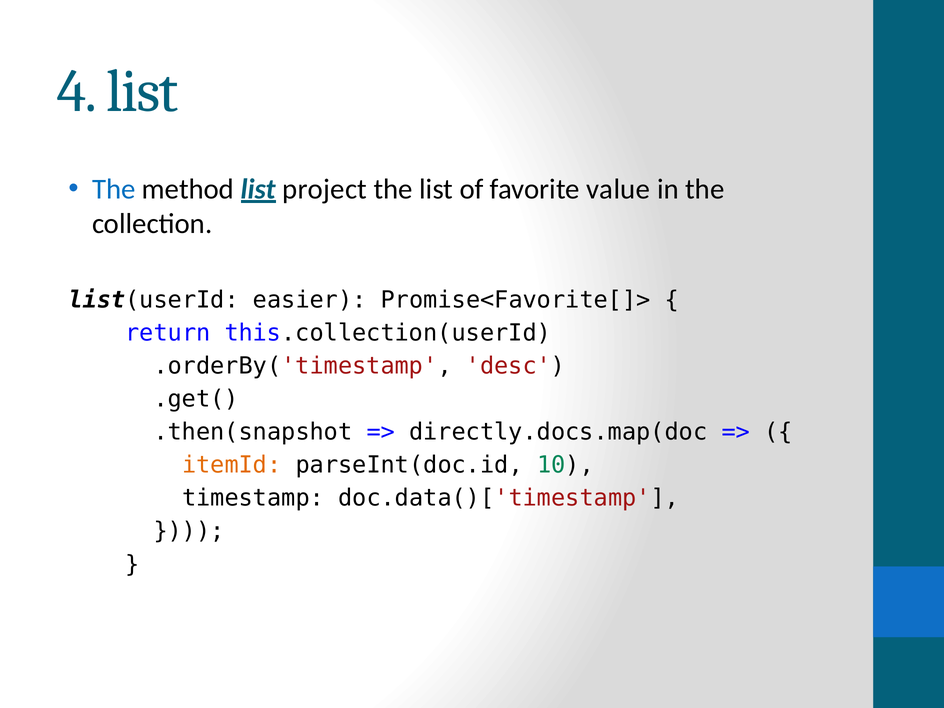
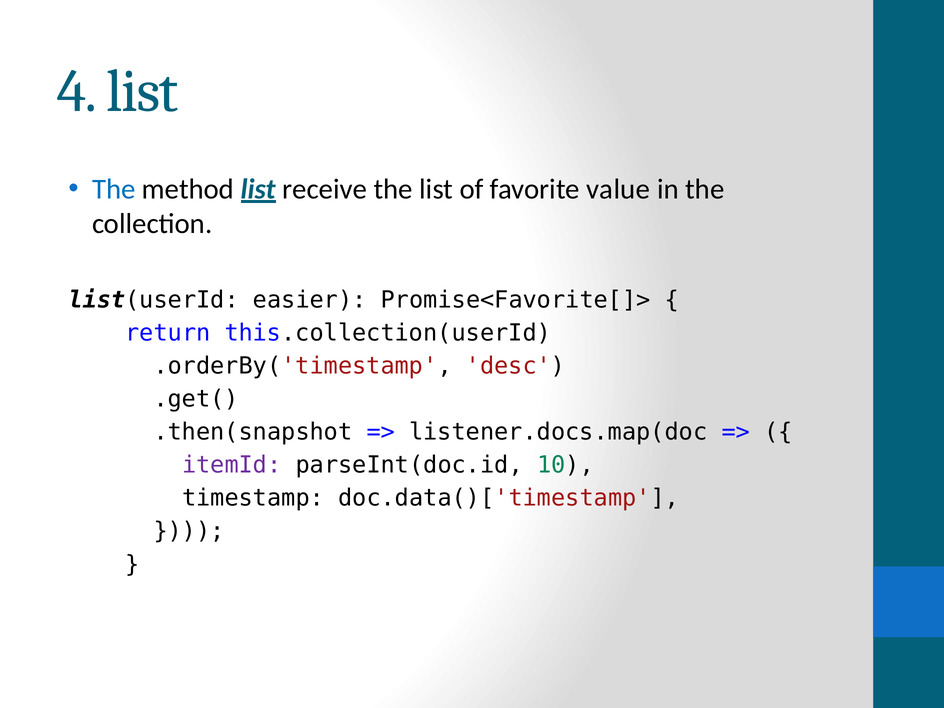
project: project -> receive
directly.docs.map(doc: directly.docs.map(doc -> listener.docs.map(doc
itemId colour: orange -> purple
